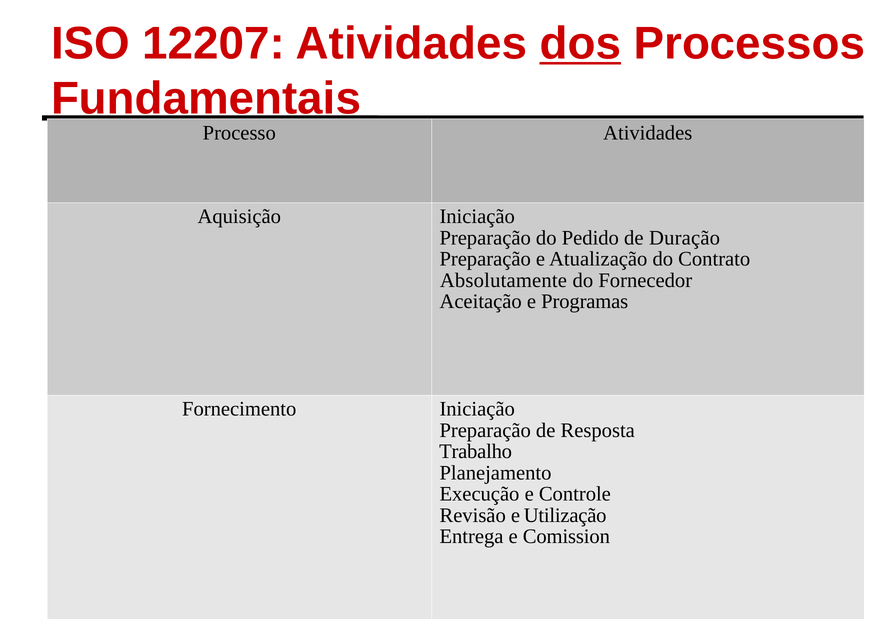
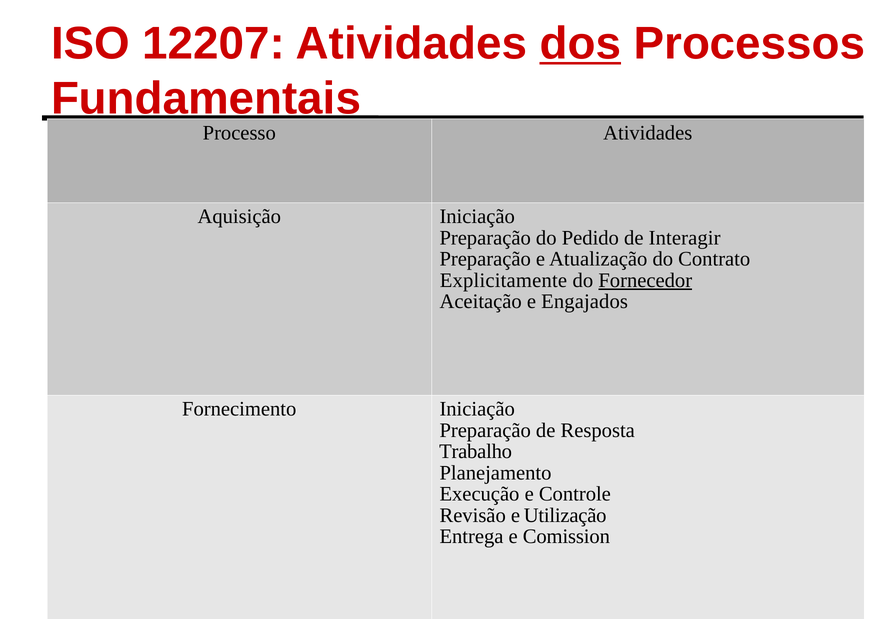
Duração: Duração -> Interagir
Absolutamente: Absolutamente -> Explicitamente
Fornecedor underline: none -> present
Programas: Programas -> Engajados
